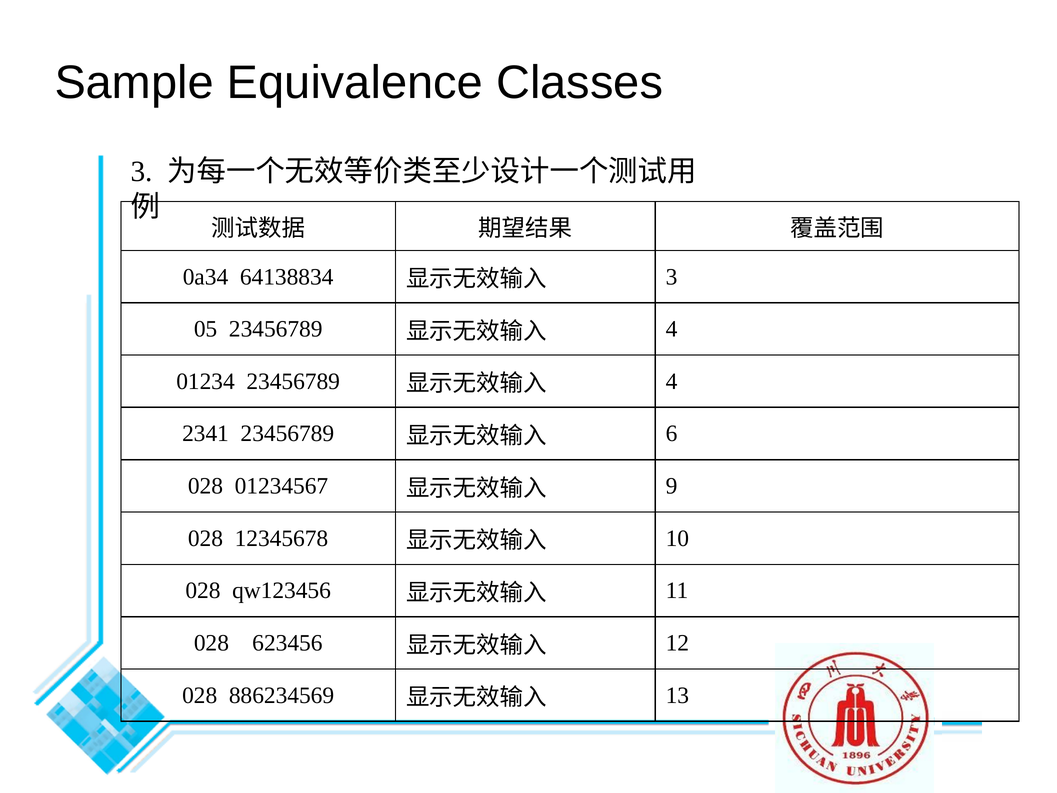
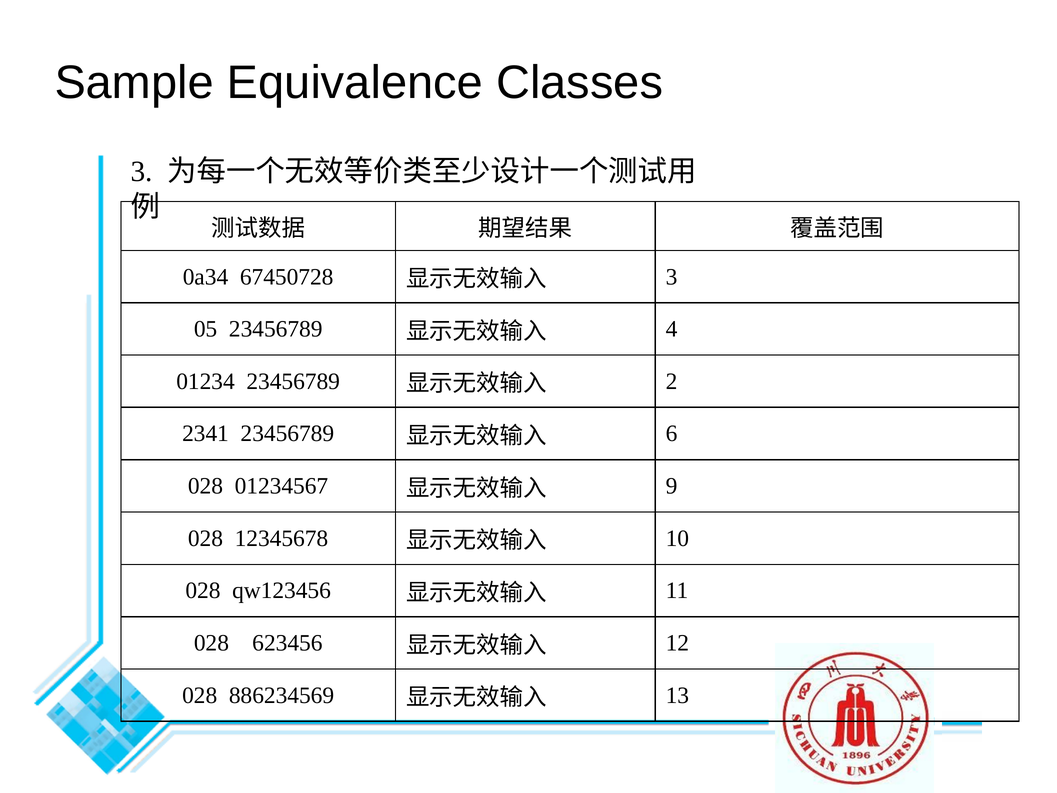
64138834: 64138834 -> 67450728
4 at (672, 381): 4 -> 2
